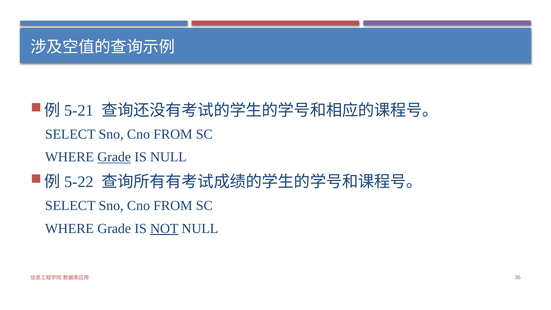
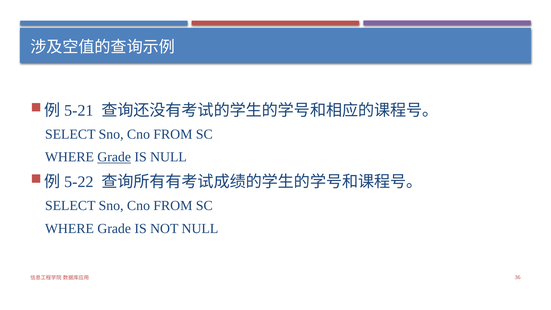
NOT underline: present -> none
